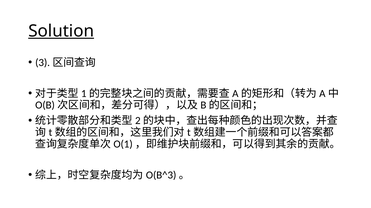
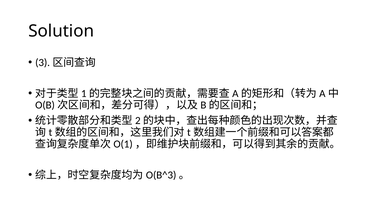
Solution underline: present -> none
